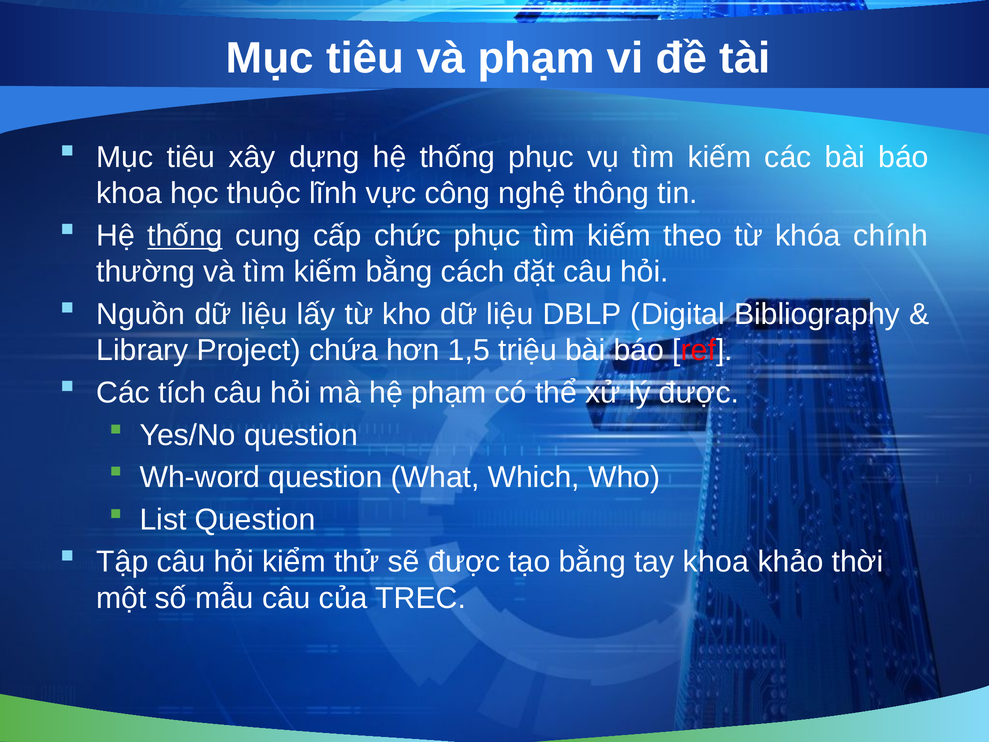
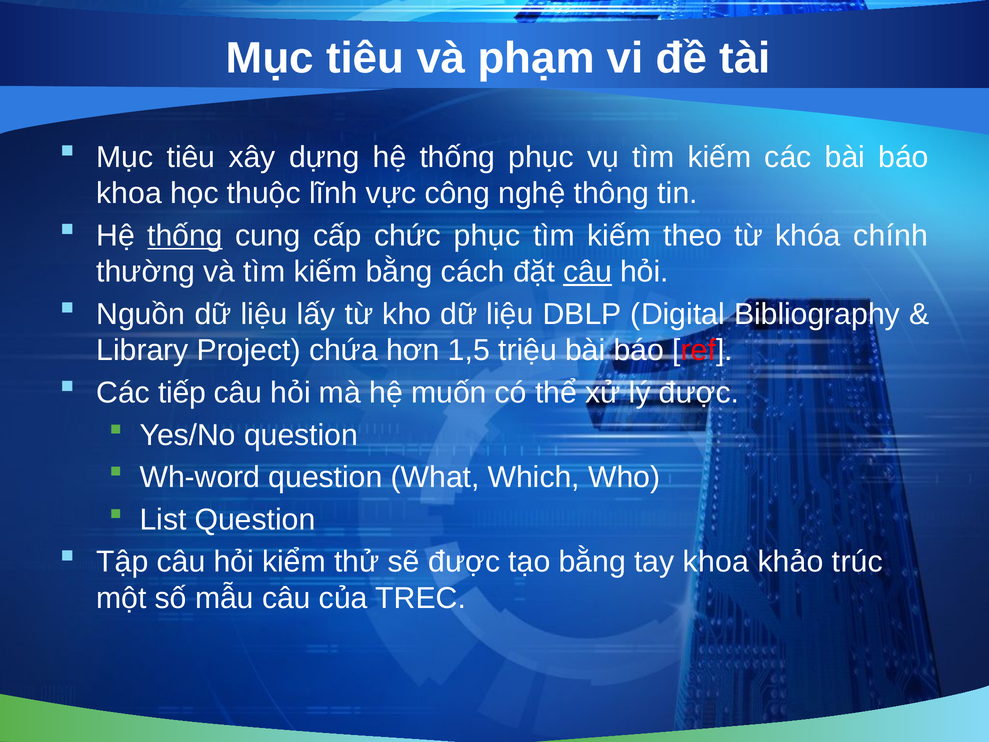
câu at (588, 272) underline: none -> present
tích: tích -> tiếp
hệ phạm: phạm -> muốn
thời: thời -> trúc
